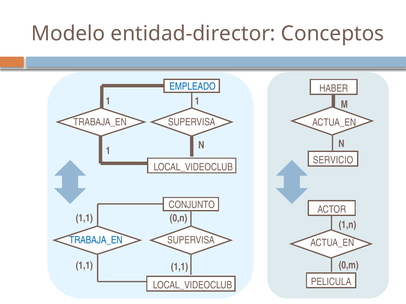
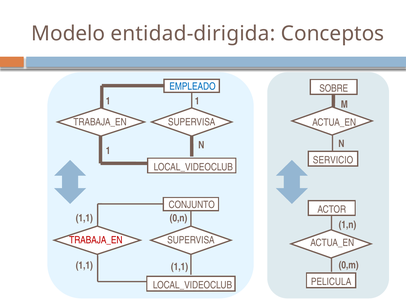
entidad-director: entidad-director -> entidad-dirigida
HABER: HABER -> SOBRE
TRABAJA_EN at (96, 241) colour: blue -> red
